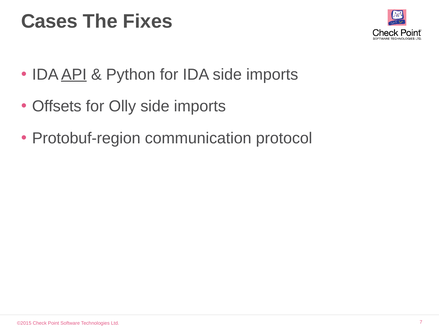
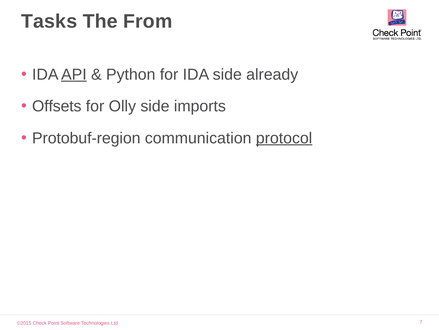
Cases: Cases -> Tasks
Fixes: Fixes -> From
IDA side imports: imports -> already
protocol underline: none -> present
